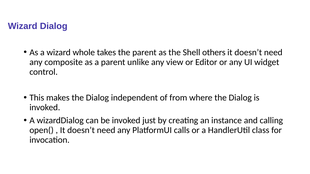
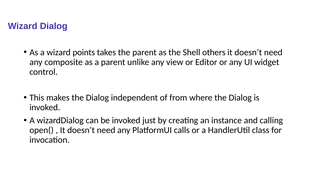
whole: whole -> points
